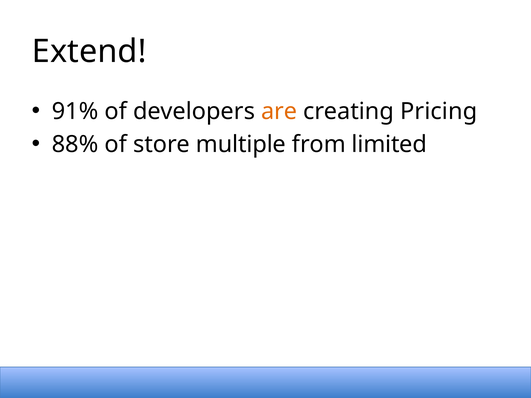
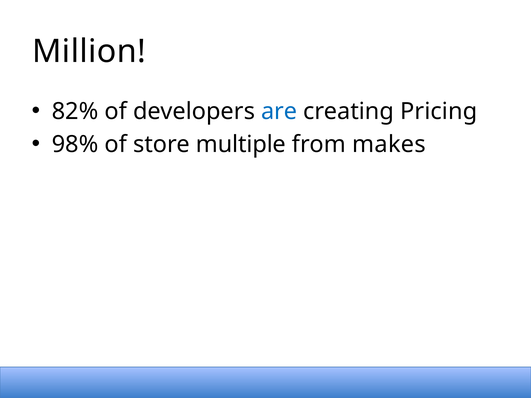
Extend: Extend -> Million
91%: 91% -> 82%
are colour: orange -> blue
88%: 88% -> 98%
limited: limited -> makes
